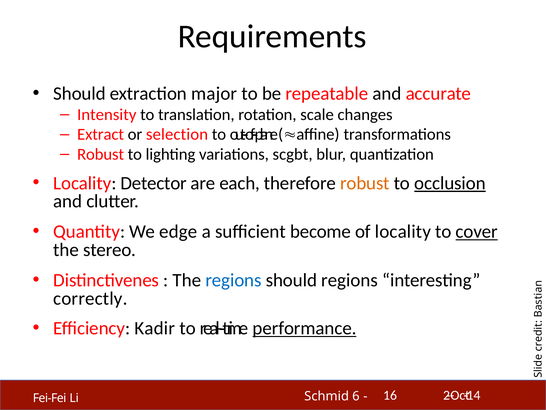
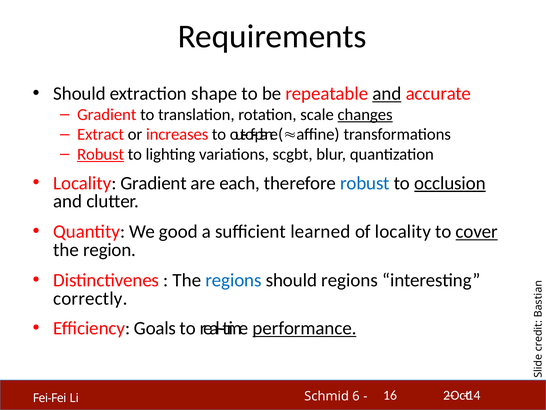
major: major -> shape
and at (387, 94) underline: none -> present
Intensity at (107, 115): Intensity -> Gradient
changes underline: none -> present
selection: selection -> increases
Robust at (101, 154) underline: none -> present
Locality Detector: Detector -> Gradient
robust at (365, 183) colour: orange -> blue
edge: edge -> good
become: become -> learned
stereo: stereo -> region
Kadir: Kadir -> Goals
